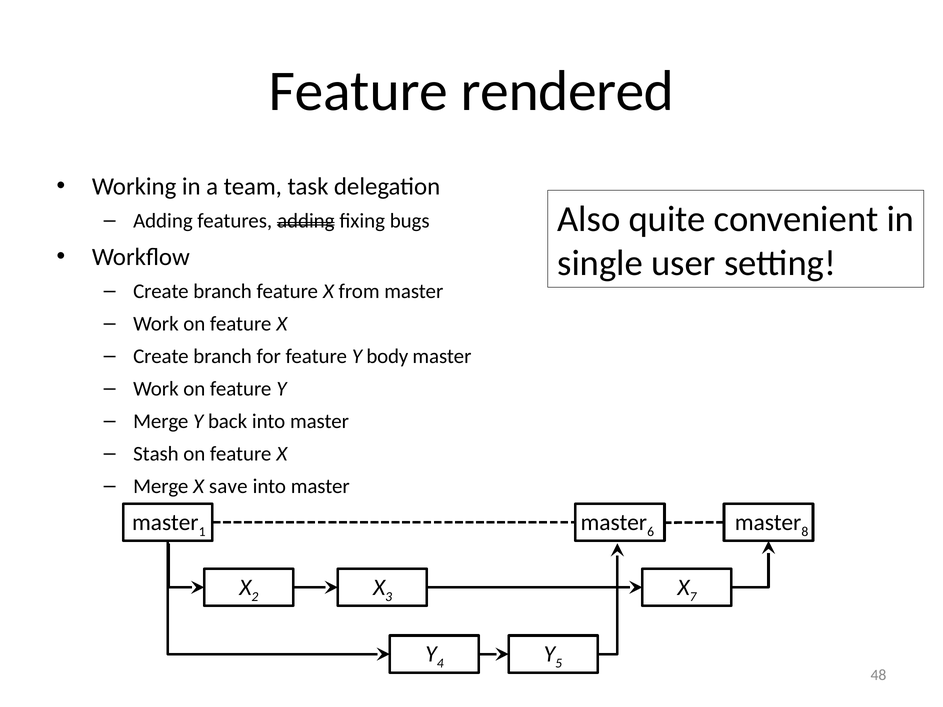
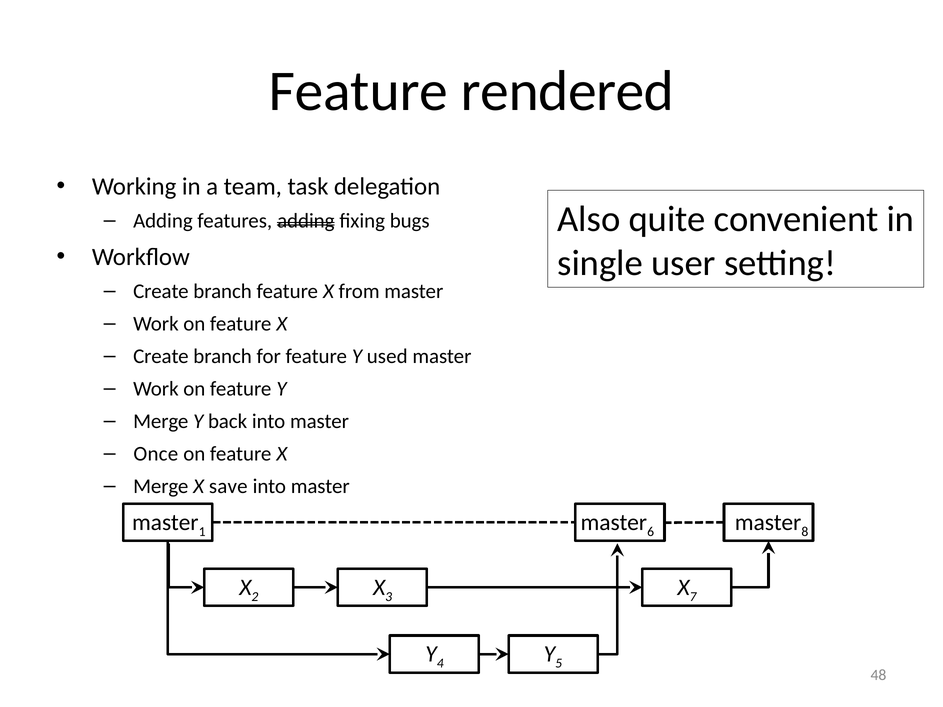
body: body -> used
Stash: Stash -> Once
